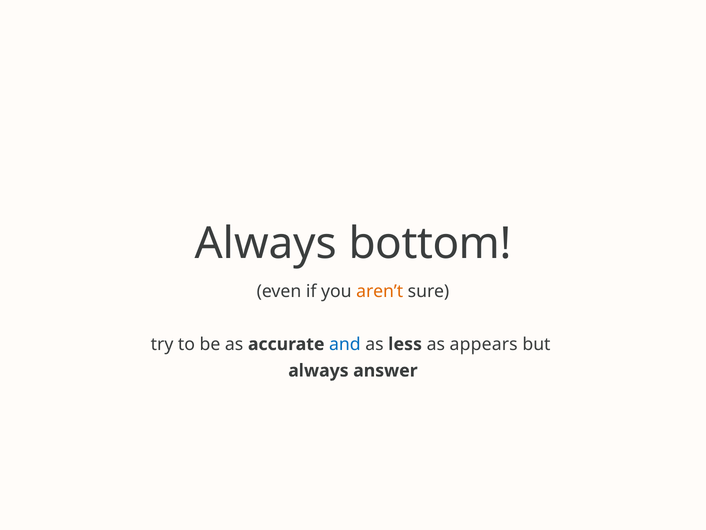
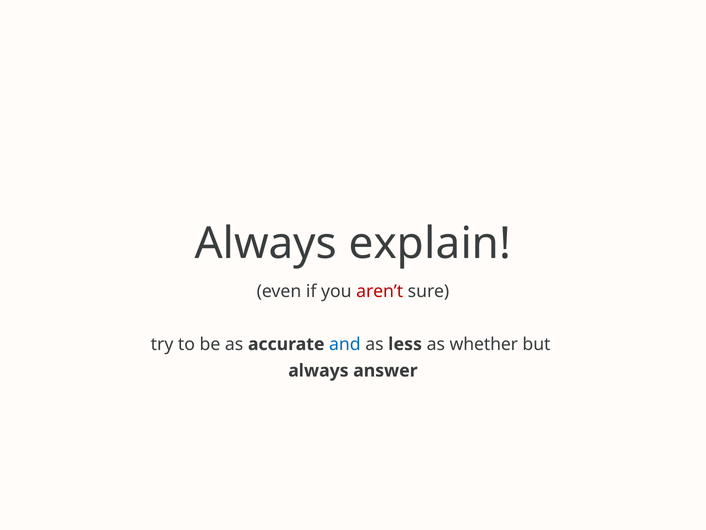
bottom: bottom -> explain
aren’t colour: orange -> red
appears: appears -> whether
